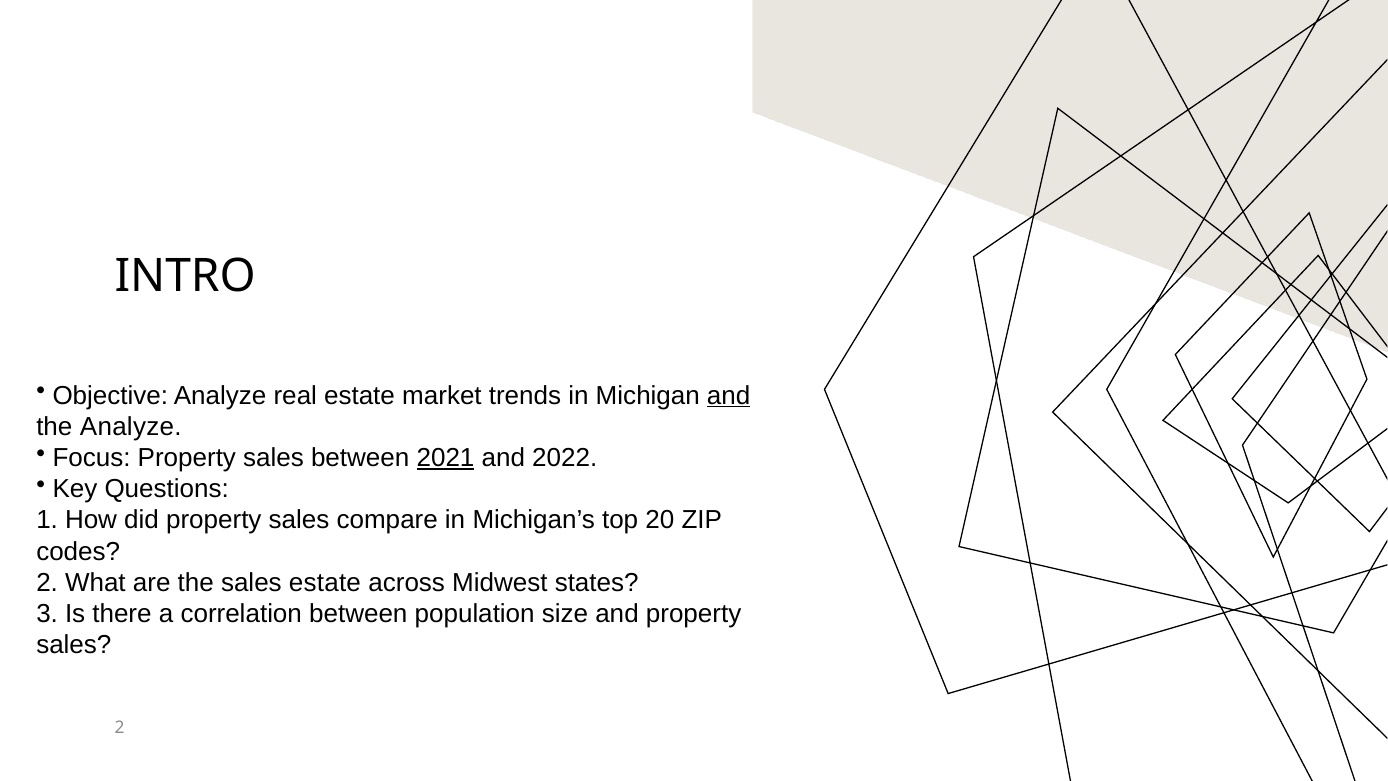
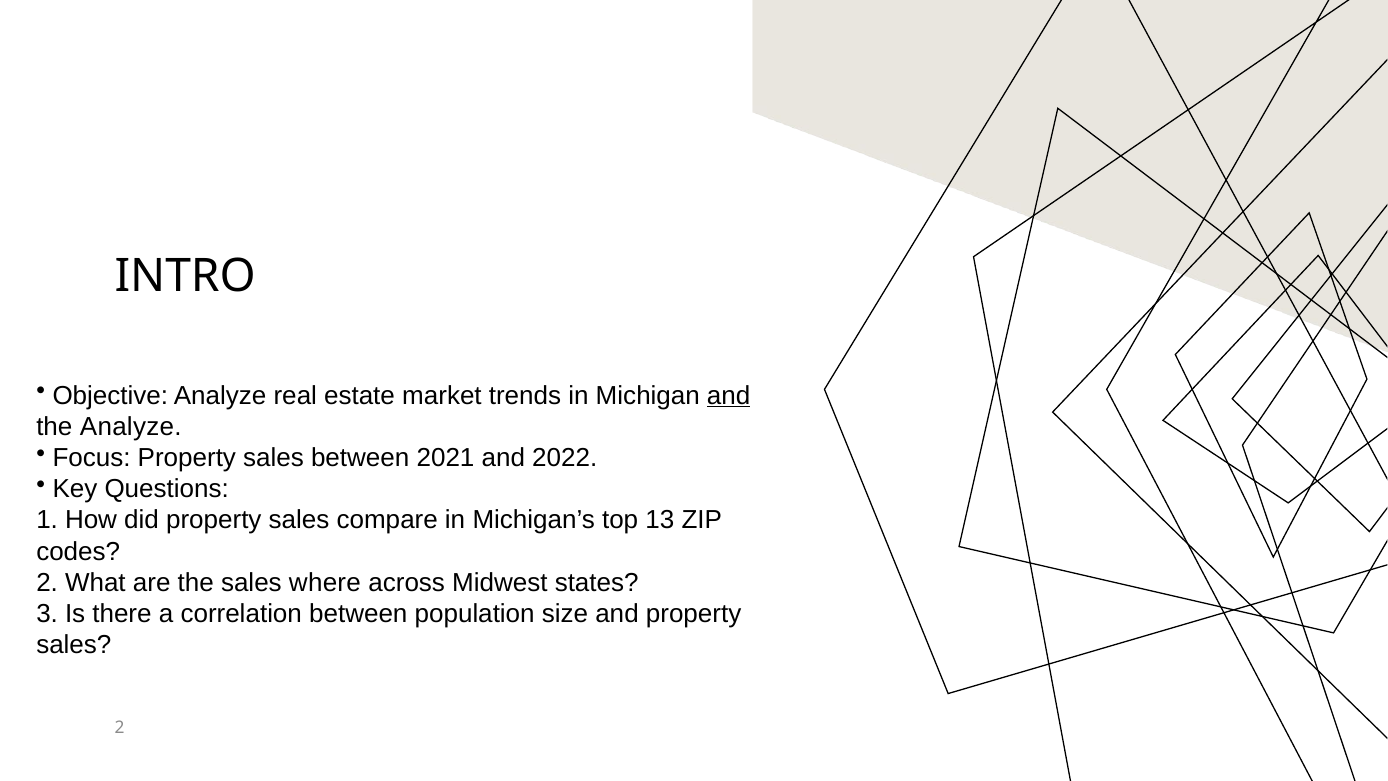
2021 underline: present -> none
20: 20 -> 13
sales estate: estate -> where
